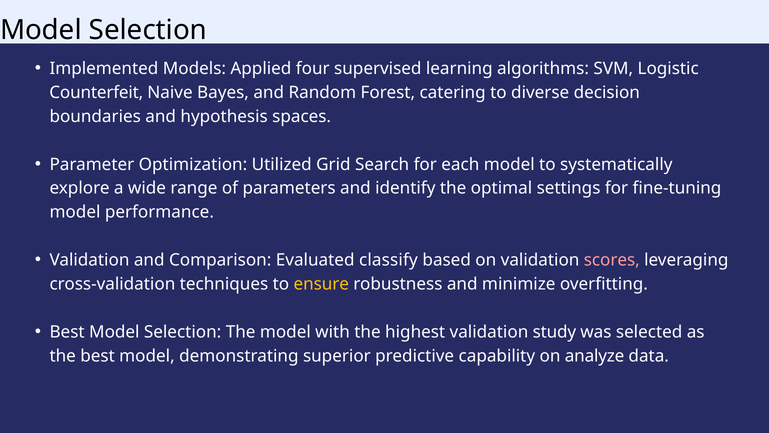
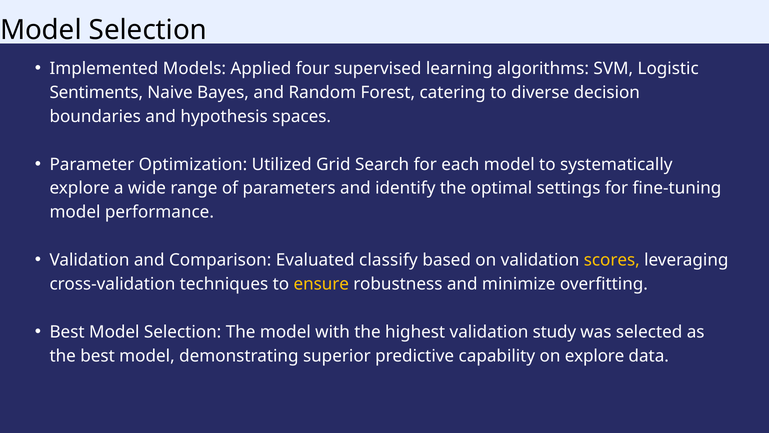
Counterfeit: Counterfeit -> Sentiments
scores colour: pink -> yellow
on analyze: analyze -> explore
